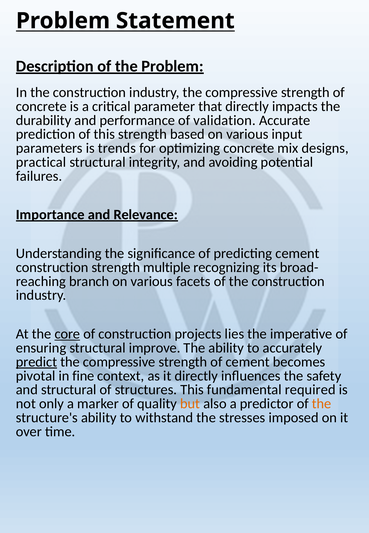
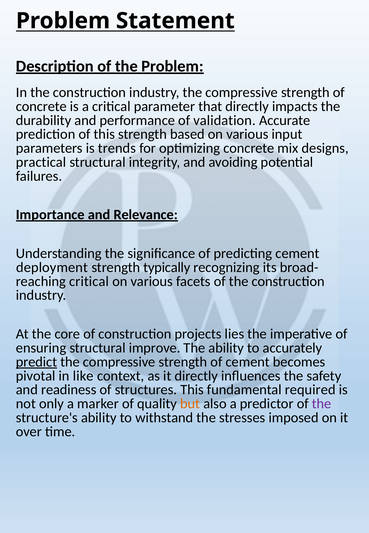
construction at (52, 267): construction -> deployment
multiple: multiple -> typically
branch at (89, 281): branch -> critical
core underline: present -> none
fine: fine -> like
and structural: structural -> readiness
the at (322, 404) colour: orange -> purple
